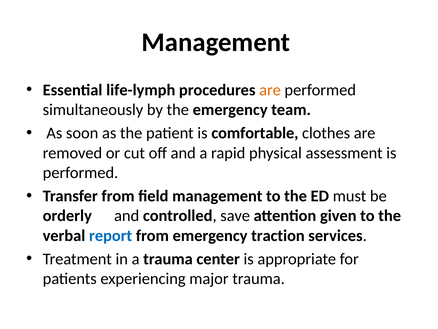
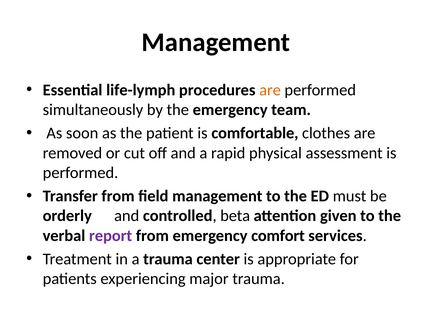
save: save -> beta
report colour: blue -> purple
traction: traction -> comfort
